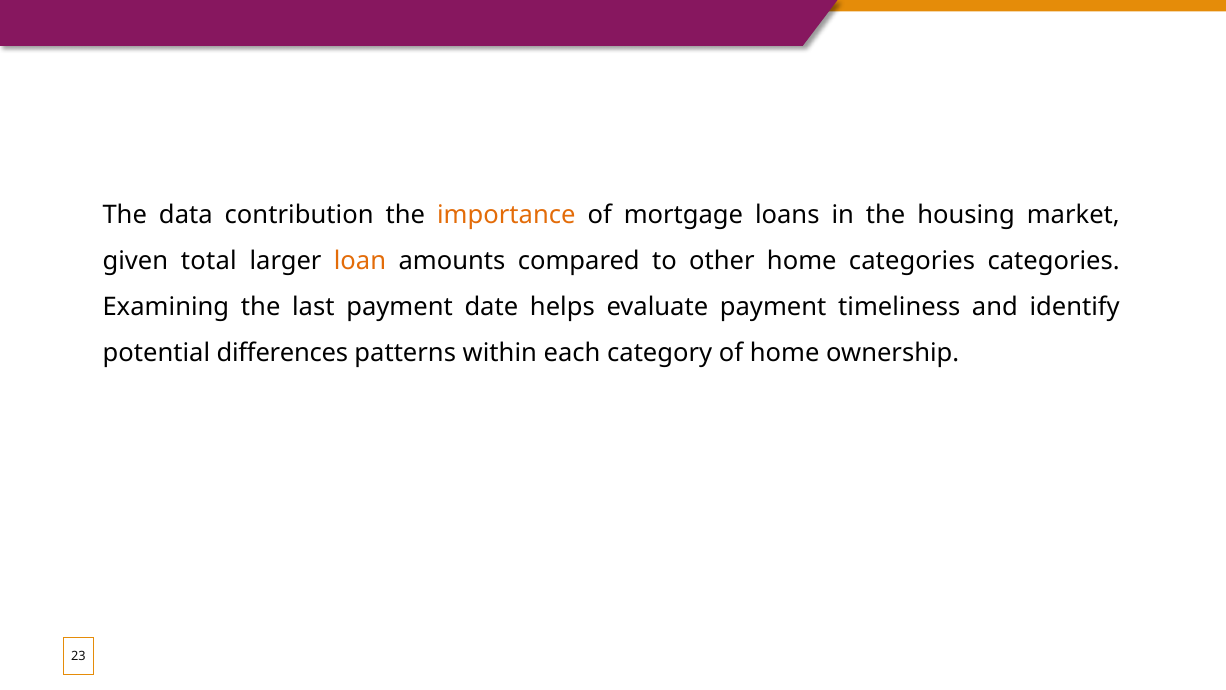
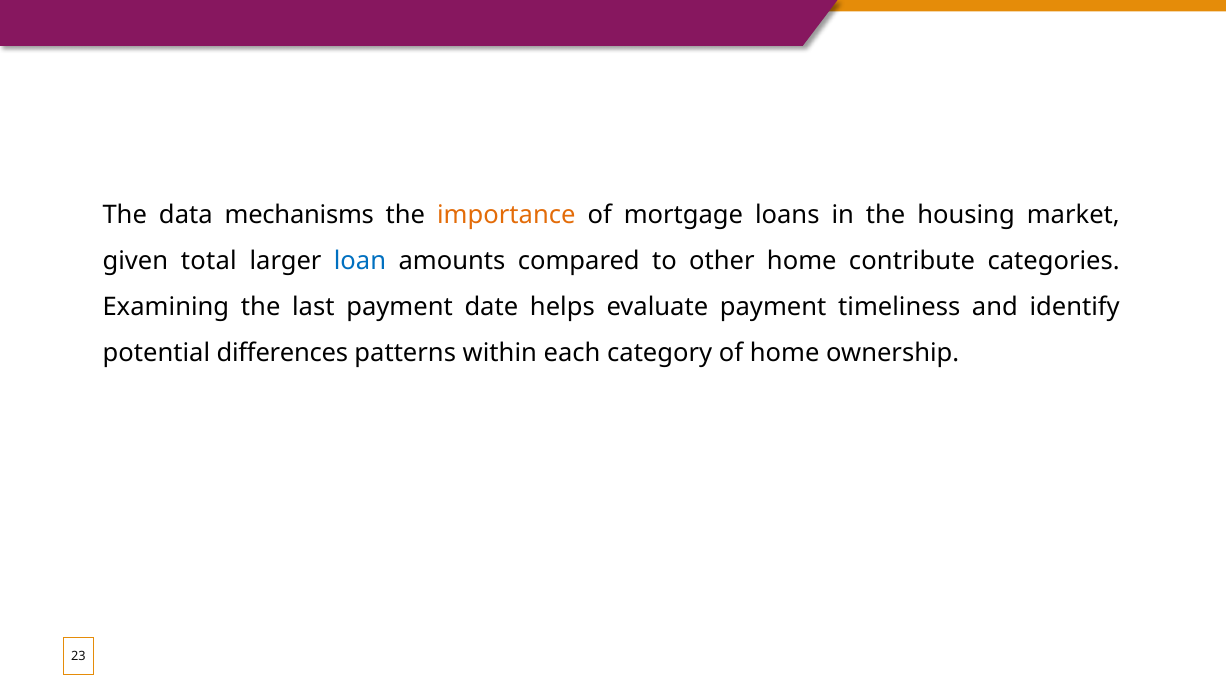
contribution: contribution -> mechanisms
loan colour: orange -> blue
home categories: categories -> contribute
